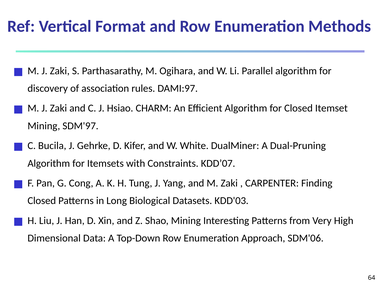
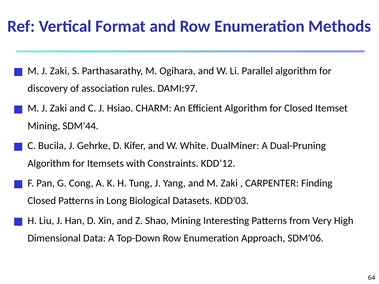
SDM'97: SDM'97 -> SDM'44
KDD’07: KDD’07 -> KDD’12
